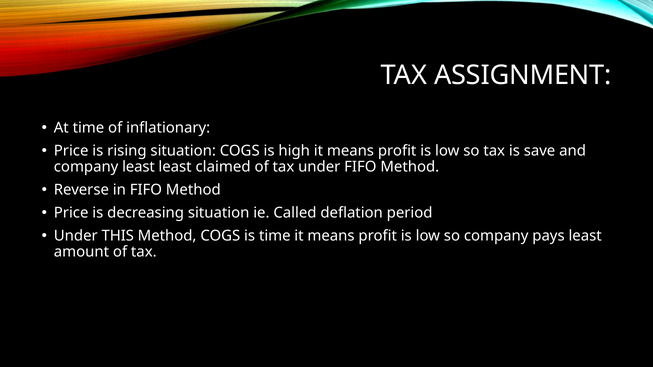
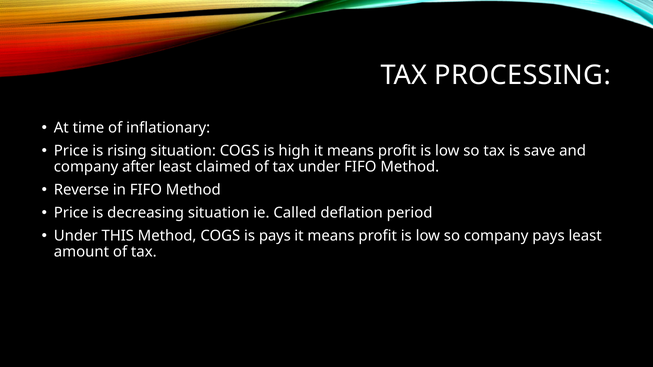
ASSIGNMENT: ASSIGNMENT -> PROCESSING
company least: least -> after
is time: time -> pays
